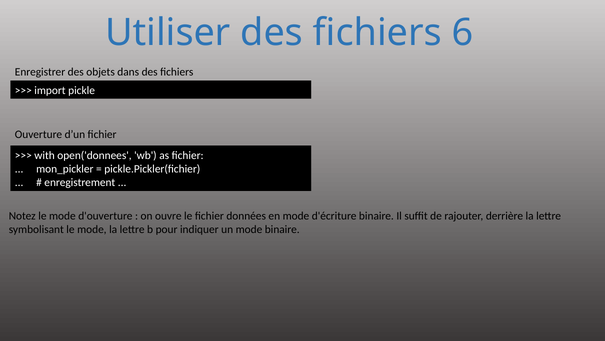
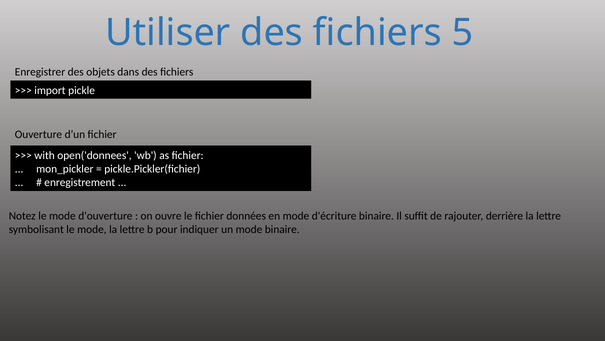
6: 6 -> 5
